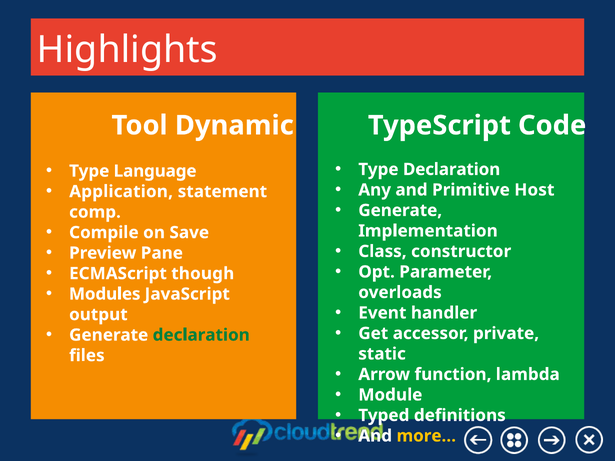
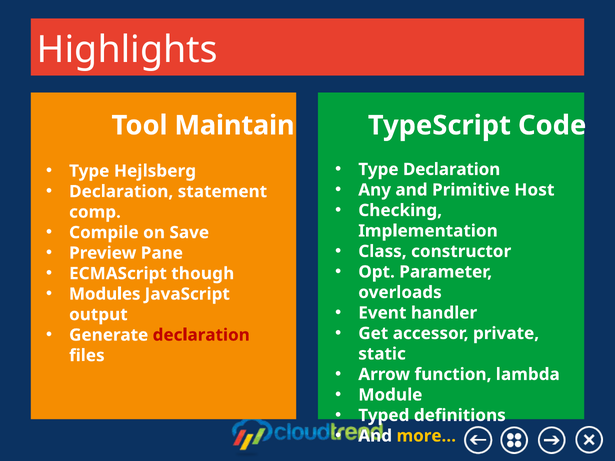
Dynamic: Dynamic -> Maintain
Language: Language -> Hejlsberg
Application at (121, 192): Application -> Declaration
Generate at (400, 211): Generate -> Checking
declaration at (201, 335) colour: green -> red
